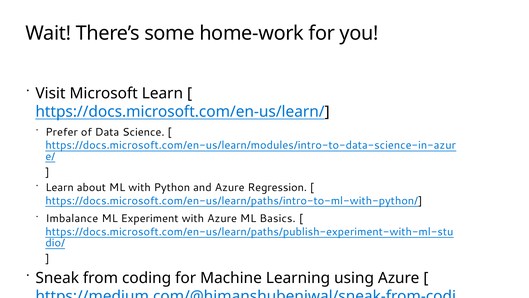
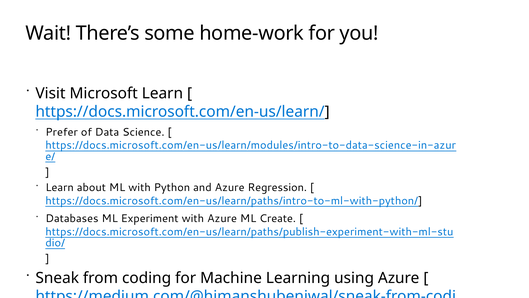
Imbalance: Imbalance -> Databases
Basics: Basics -> Create
